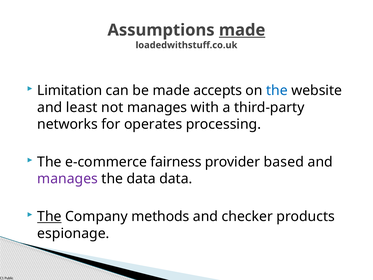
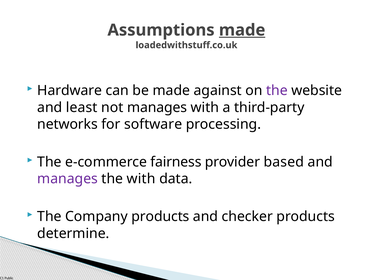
Limitation: Limitation -> Hardware
accepts: accepts -> against
the at (277, 91) colour: blue -> purple
operates: operates -> software
the data: data -> with
The at (49, 216) underline: present -> none
Company methods: methods -> products
espionage: espionage -> determine
